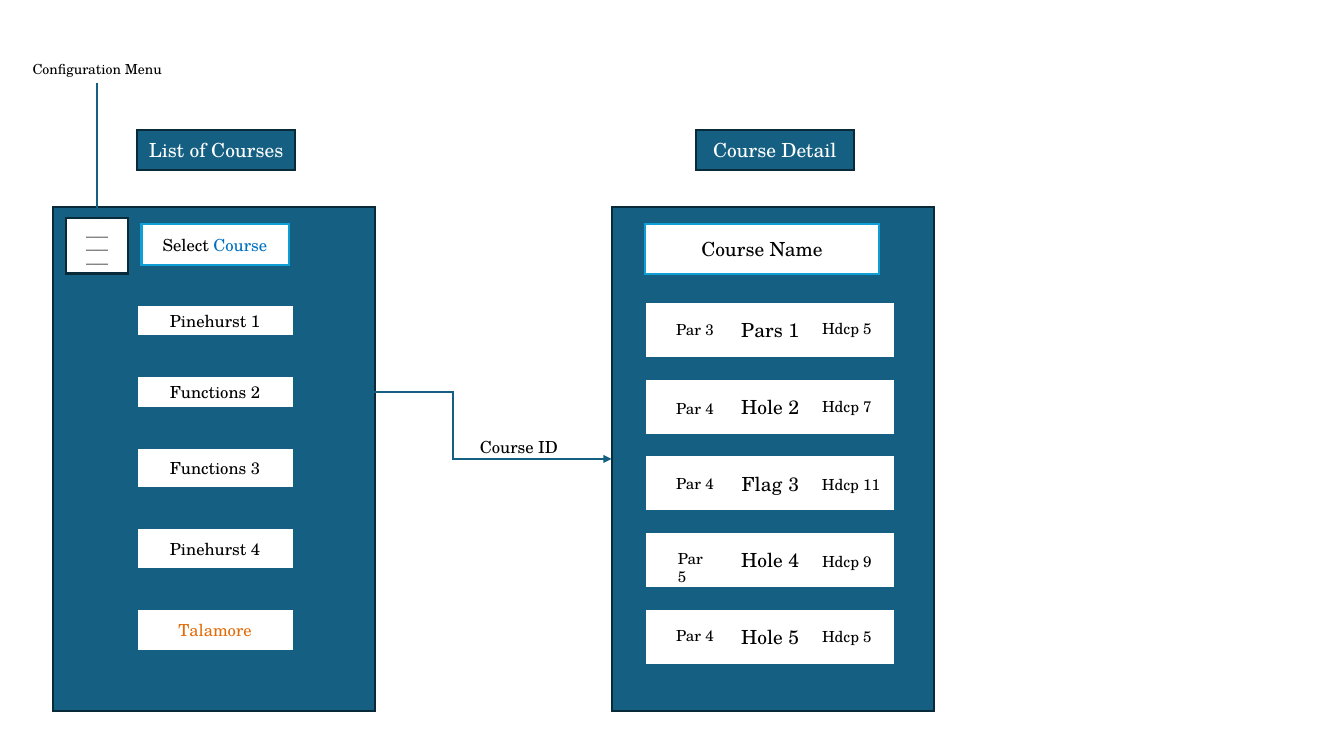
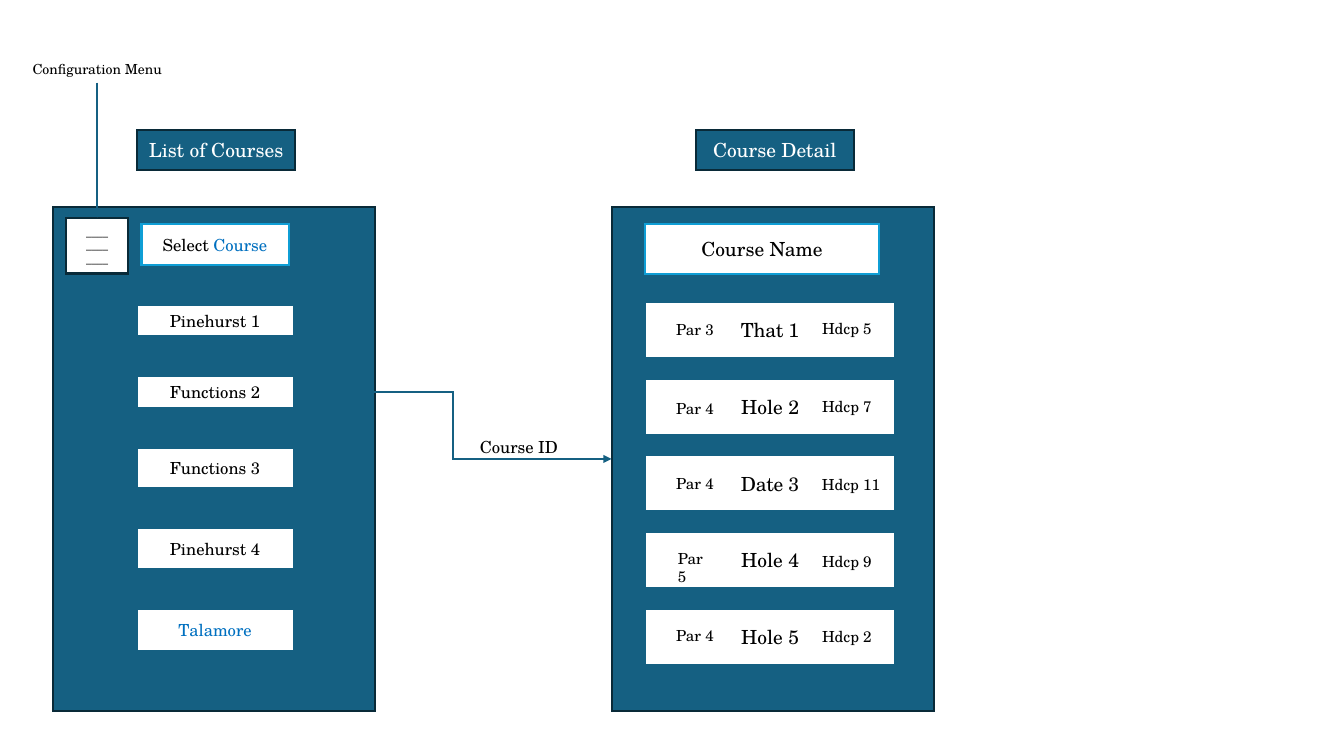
Pars: Pars -> That
Flag: Flag -> Date
Talamore colour: orange -> blue
5 at (867, 638): 5 -> 2
